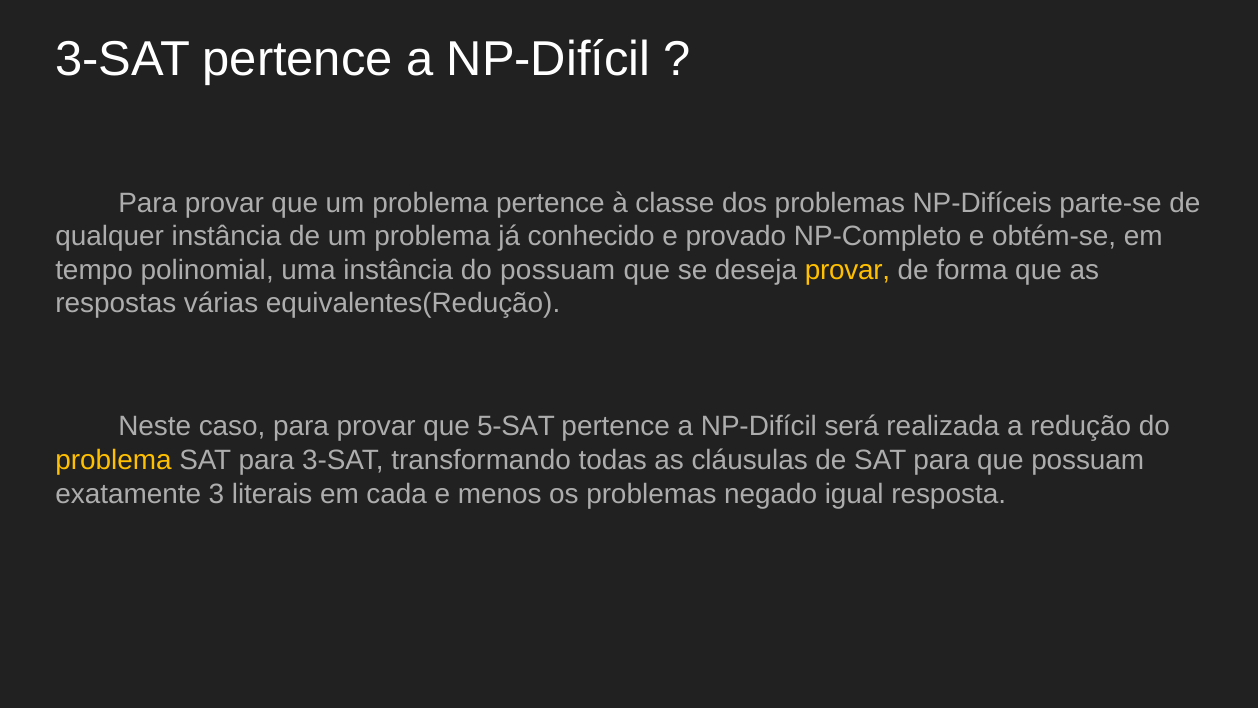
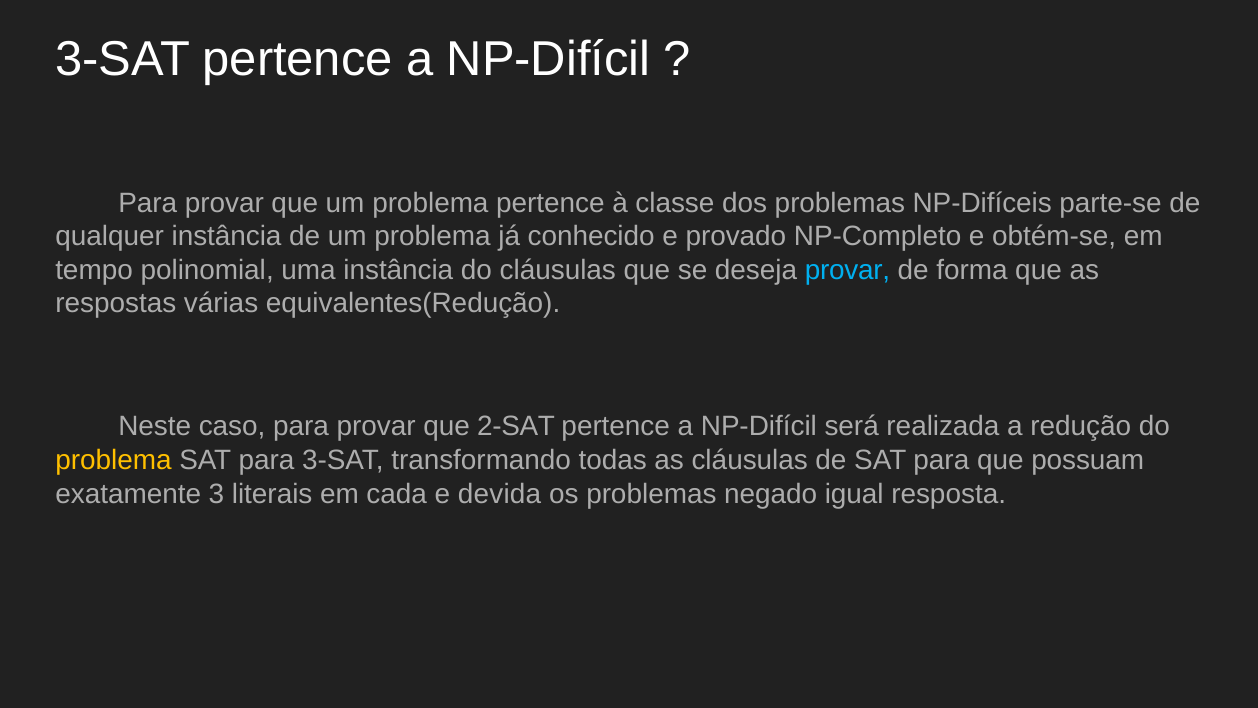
do possuam: possuam -> cláusulas
provar at (847, 270) colour: yellow -> light blue
5-SAT: 5-SAT -> 2-SAT
menos: menos -> devida
